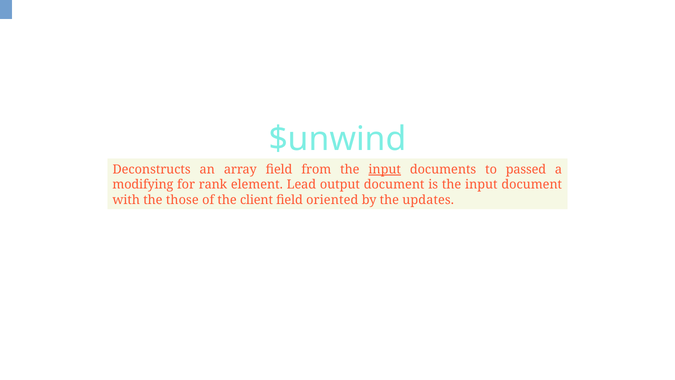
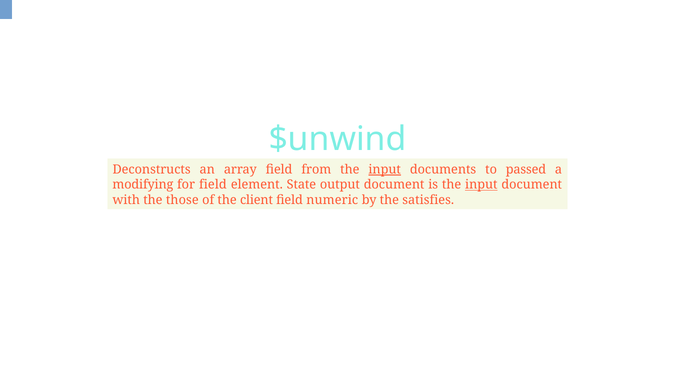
for rank: rank -> field
Lead: Lead -> State
input at (481, 185) underline: none -> present
oriented: oriented -> numeric
updates: updates -> satisfies
